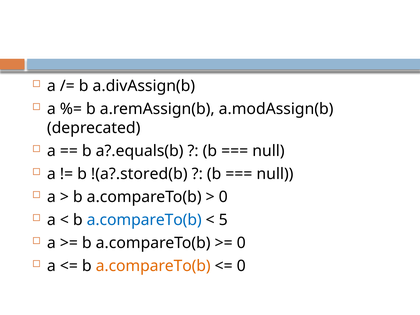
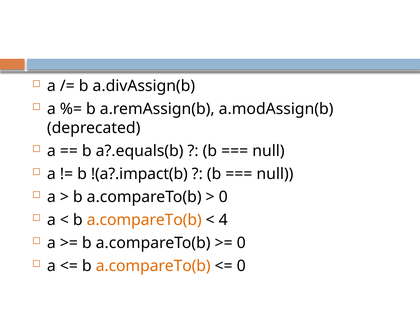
!(a?.stored(b: !(a?.stored(b -> !(a?.impact(b
a.compareTo(b at (144, 220) colour: blue -> orange
5: 5 -> 4
